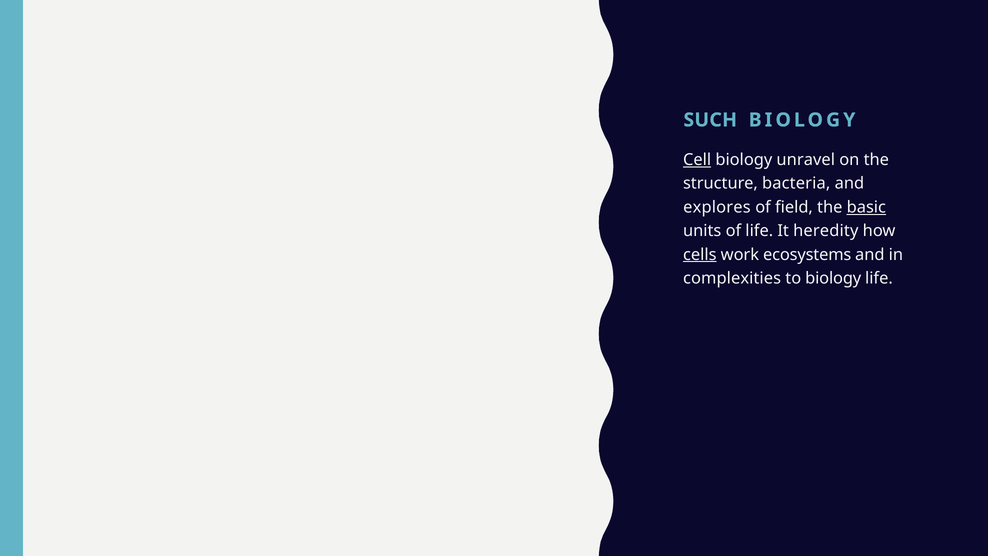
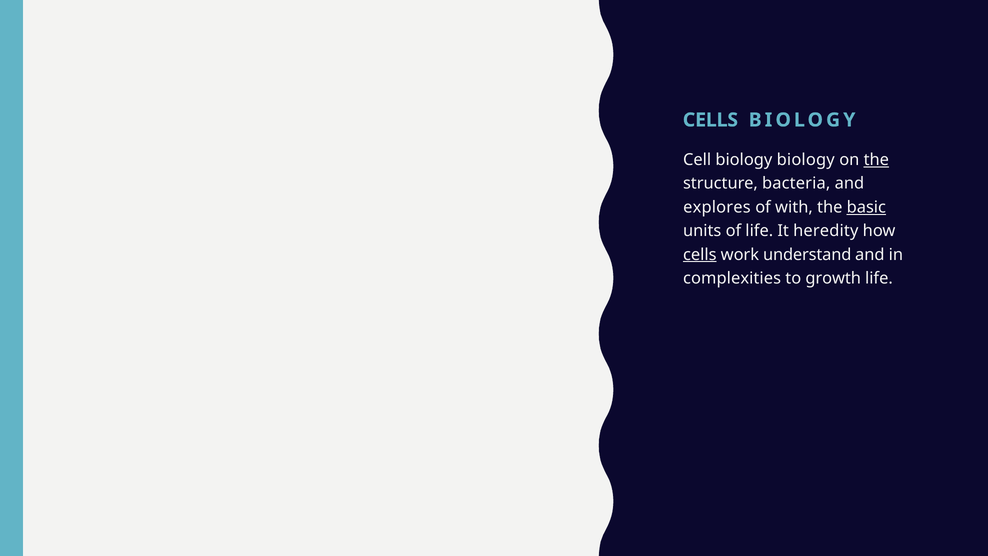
SUCH at (710, 120): SUCH -> CELLS
Cell underline: present -> none
biology unravel: unravel -> biology
the at (876, 160) underline: none -> present
field: field -> with
ecosystems: ecosystems -> understand
to biology: biology -> growth
